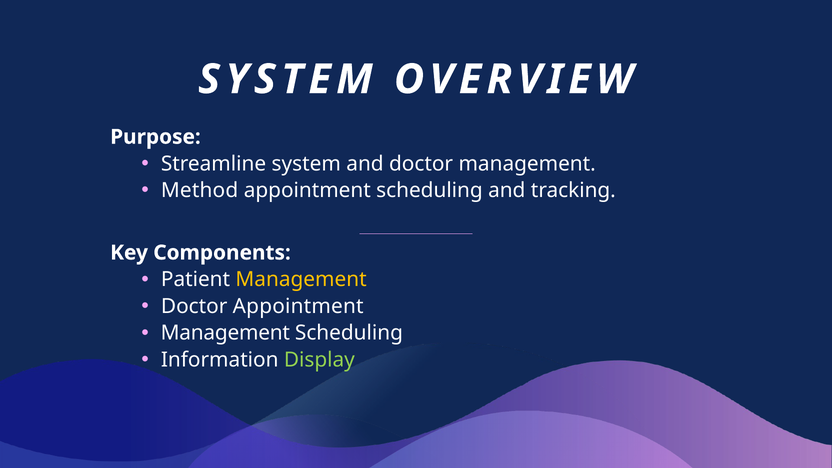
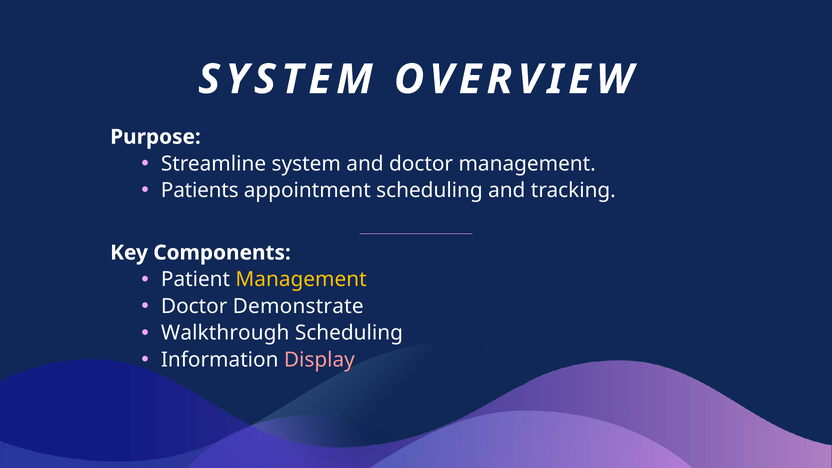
Method: Method -> Patients
Doctor Appointment: Appointment -> Demonstrate
Management at (225, 333): Management -> Walkthrough
Display colour: light green -> pink
